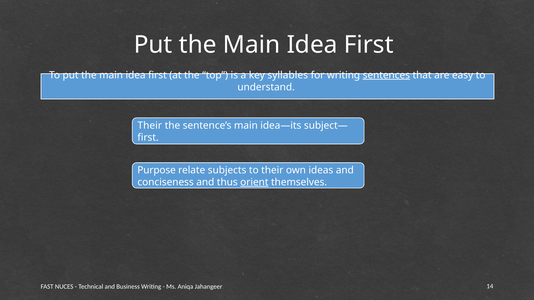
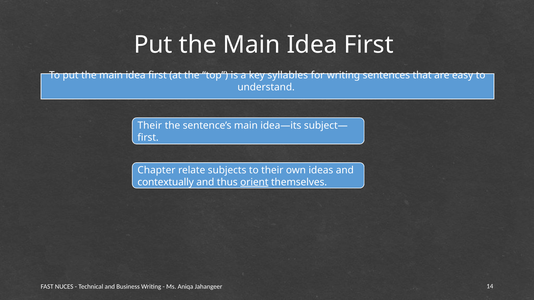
sentences underline: present -> none
Purpose: Purpose -> Chapter
conciseness: conciseness -> contextually
